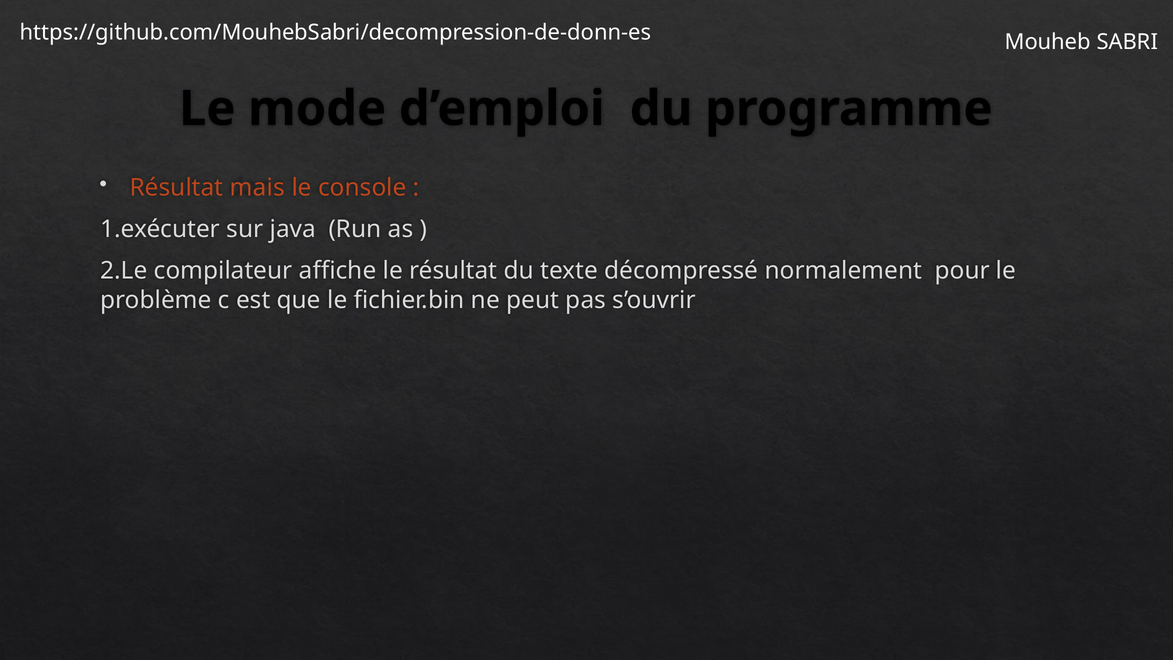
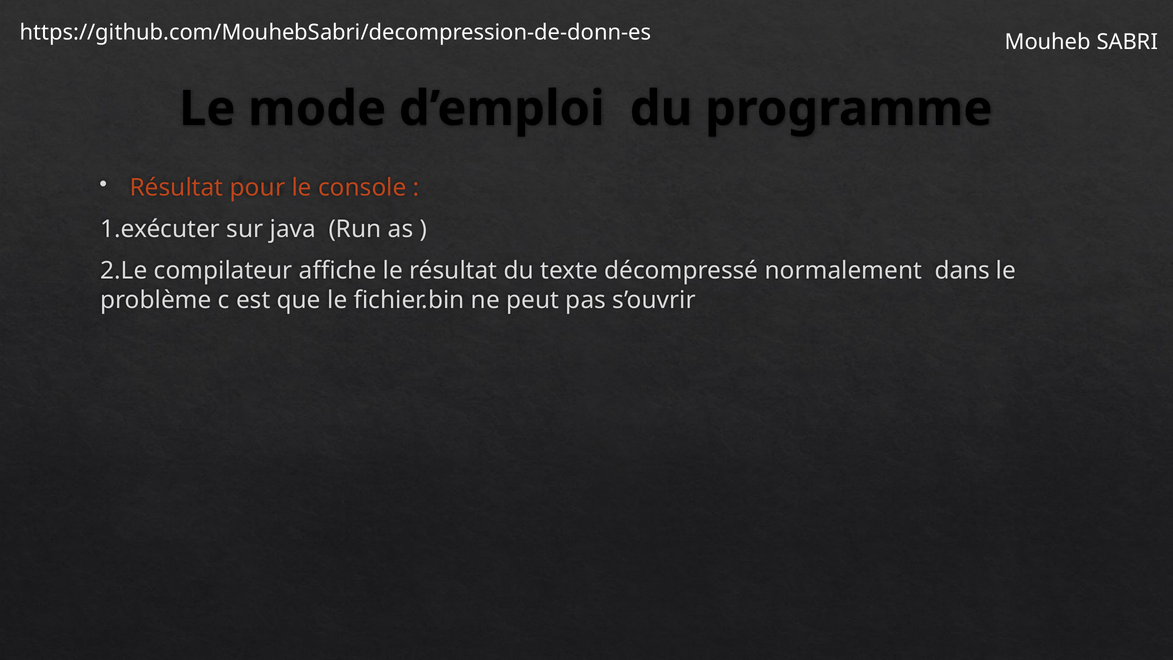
mais: mais -> pour
pour: pour -> dans
